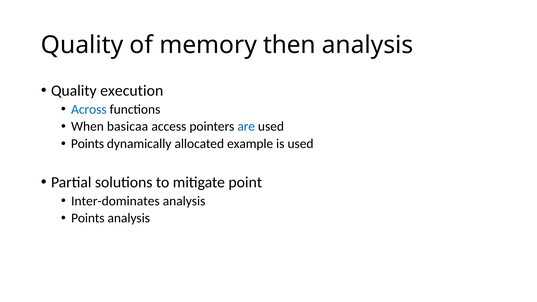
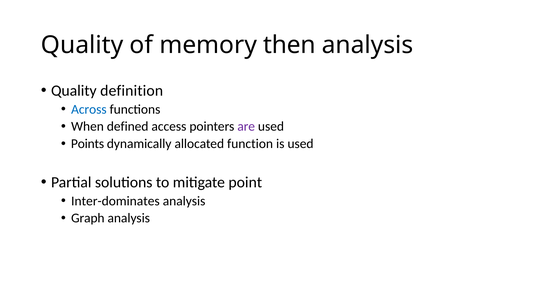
execution: execution -> definition
basicaa: basicaa -> defined
are colour: blue -> purple
example: example -> function
Points at (88, 218): Points -> Graph
